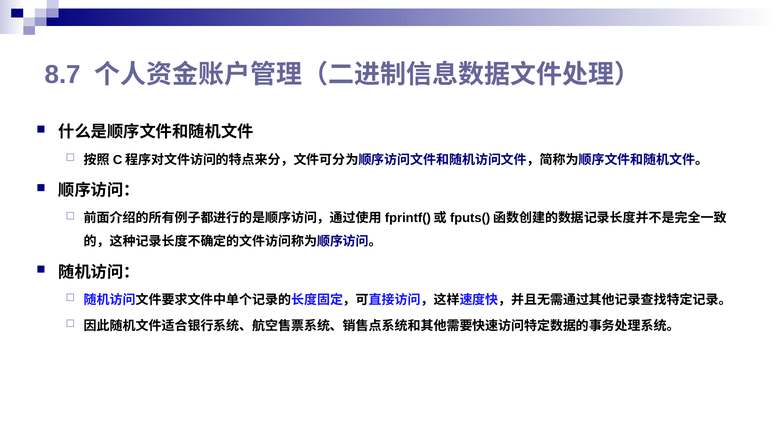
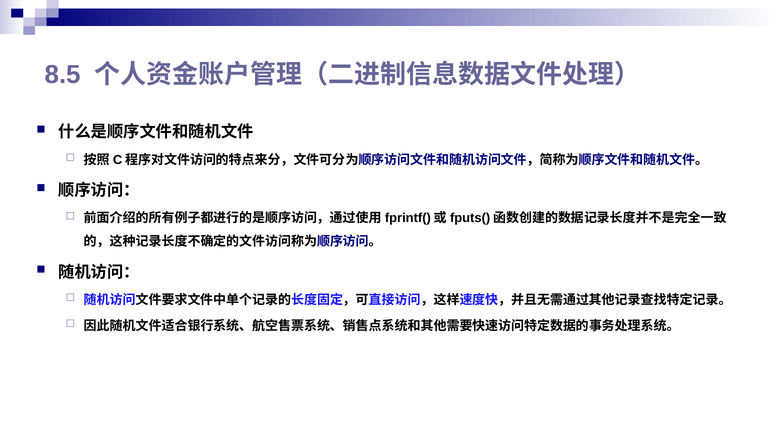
8.7: 8.7 -> 8.5
